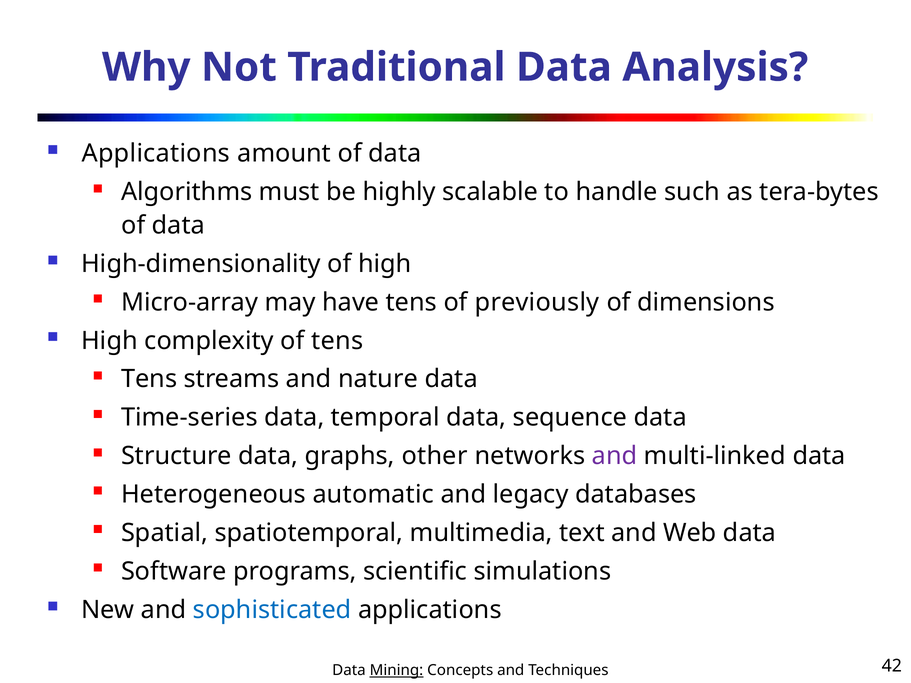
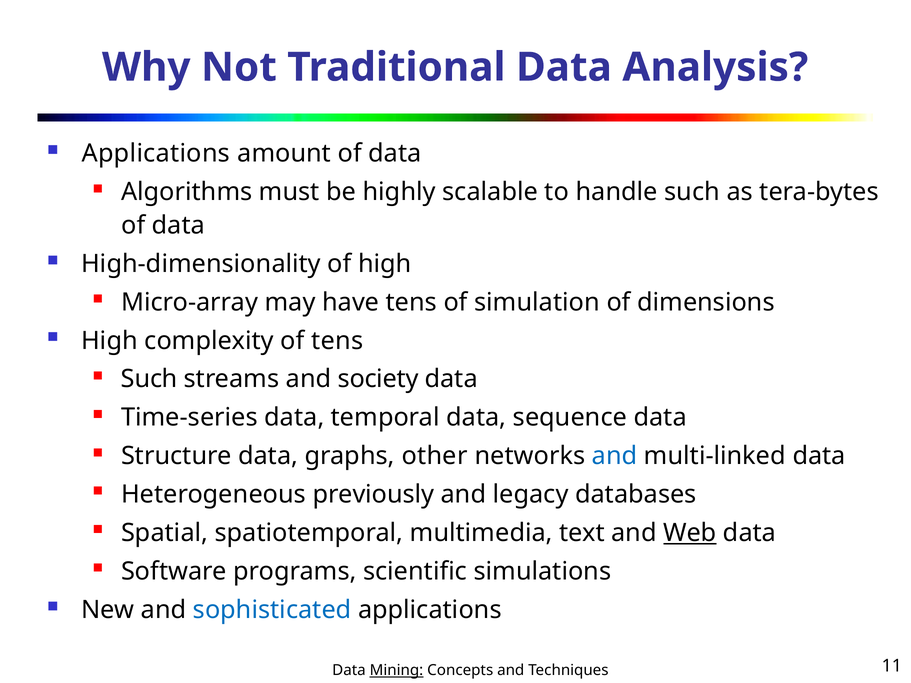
previously: previously -> simulation
Tens at (149, 379): Tens -> Such
nature: nature -> society
and at (615, 456) colour: purple -> blue
automatic: automatic -> previously
Web underline: none -> present
42: 42 -> 11
